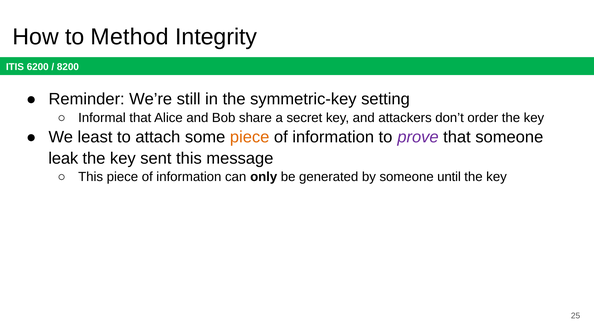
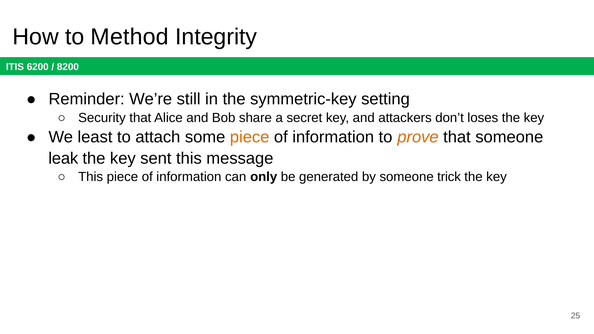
Informal: Informal -> Security
order: order -> loses
prove colour: purple -> orange
until: until -> trick
